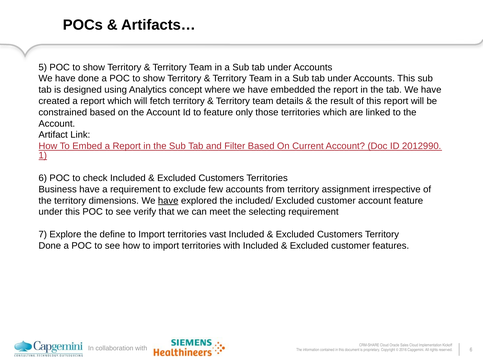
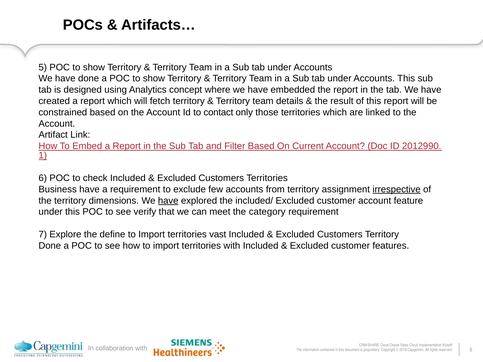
to feature: feature -> contact
irrespective underline: none -> present
selecting: selecting -> category
